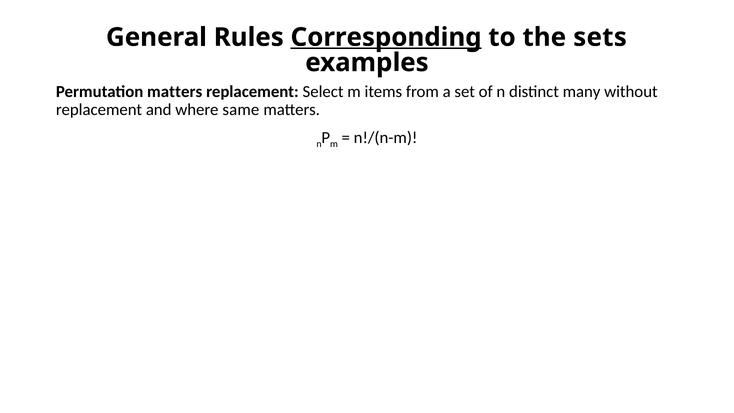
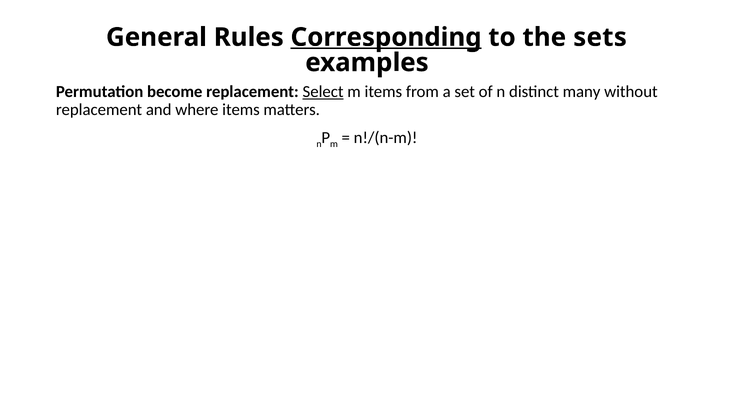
Permutation matters: matters -> become
Select underline: none -> present
where same: same -> items
